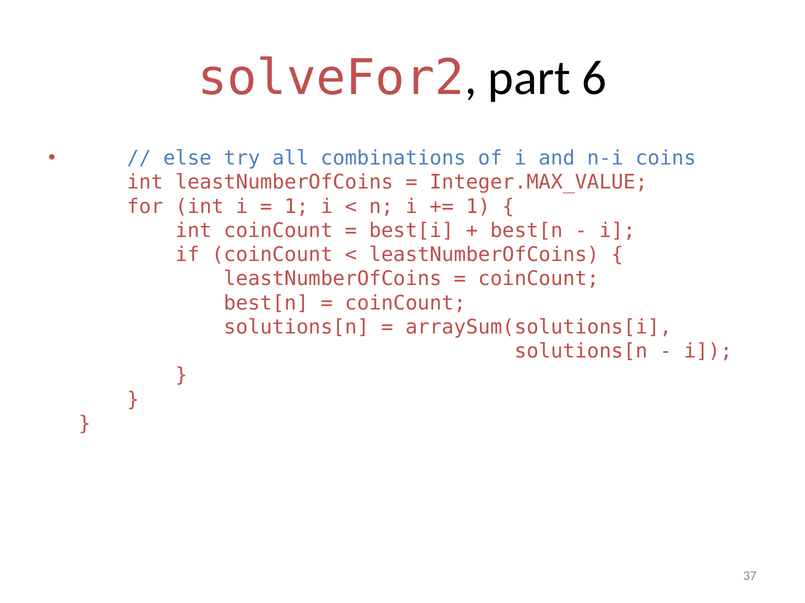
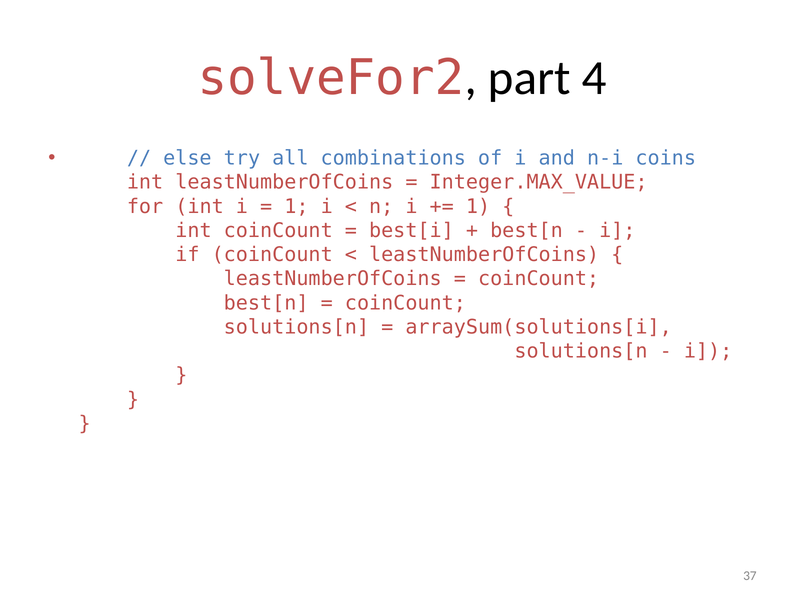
6: 6 -> 4
